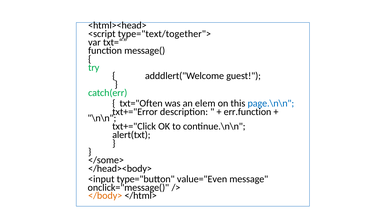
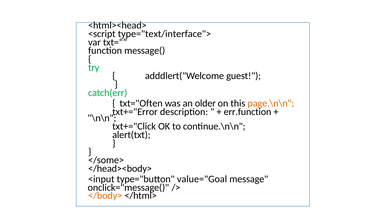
type="text/together">: type="text/together"> -> type="text/interface">
elem: elem -> older
page.\n\n colour: blue -> orange
value="Even: value="Even -> value="Goal
